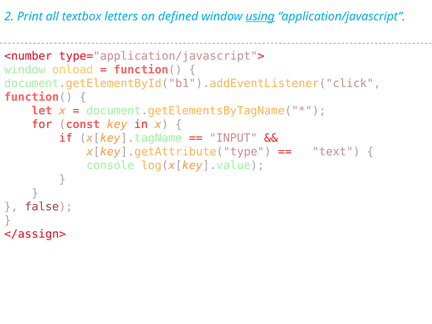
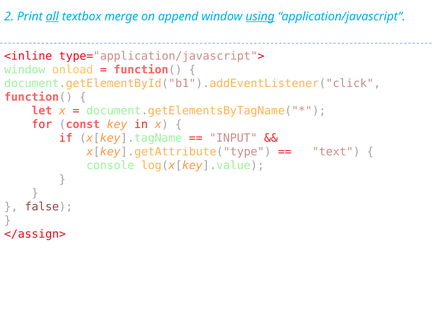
all underline: none -> present
letters: letters -> merge
defined: defined -> append
<number: <number -> <inline
